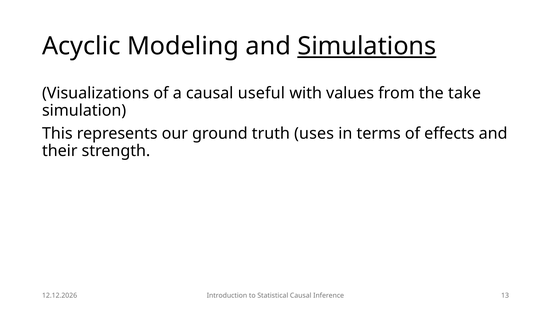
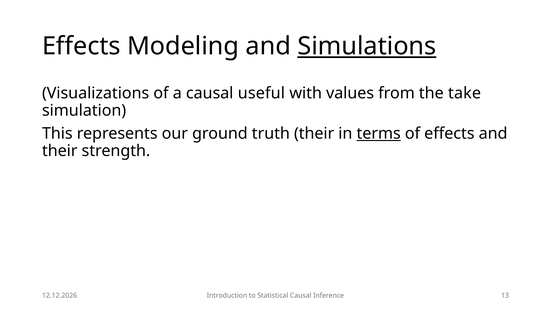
Acyclic at (81, 46): Acyclic -> Effects
truth uses: uses -> their
terms underline: none -> present
